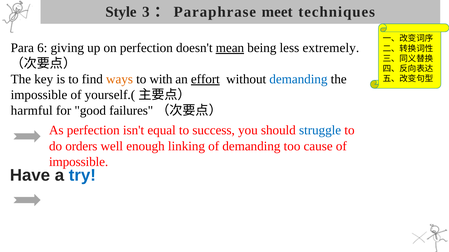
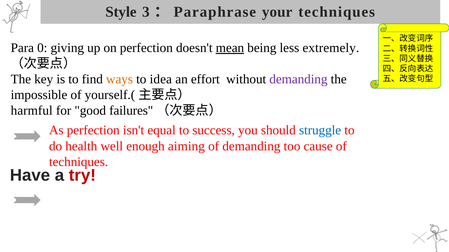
meet: meet -> your
6: 6 -> 0
with: with -> idea
effort underline: present -> none
demanding at (298, 79) colour: blue -> purple
orders: orders -> health
linking: linking -> aiming
impossible at (79, 162): impossible -> techniques
try colour: blue -> red
